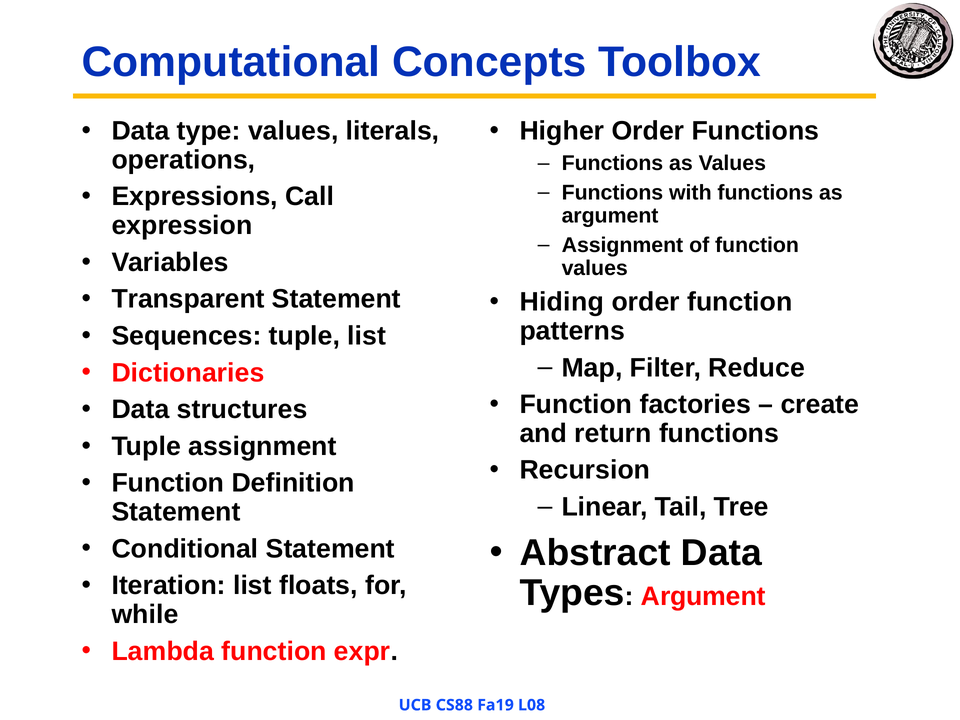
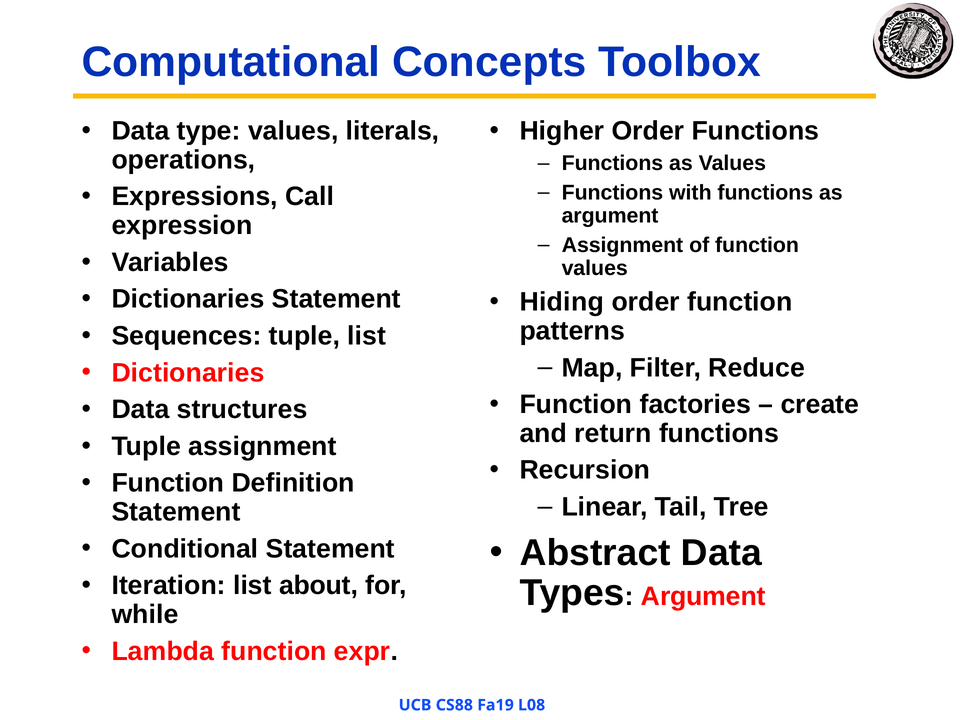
Transparent at (188, 299): Transparent -> Dictionaries
floats: floats -> about
